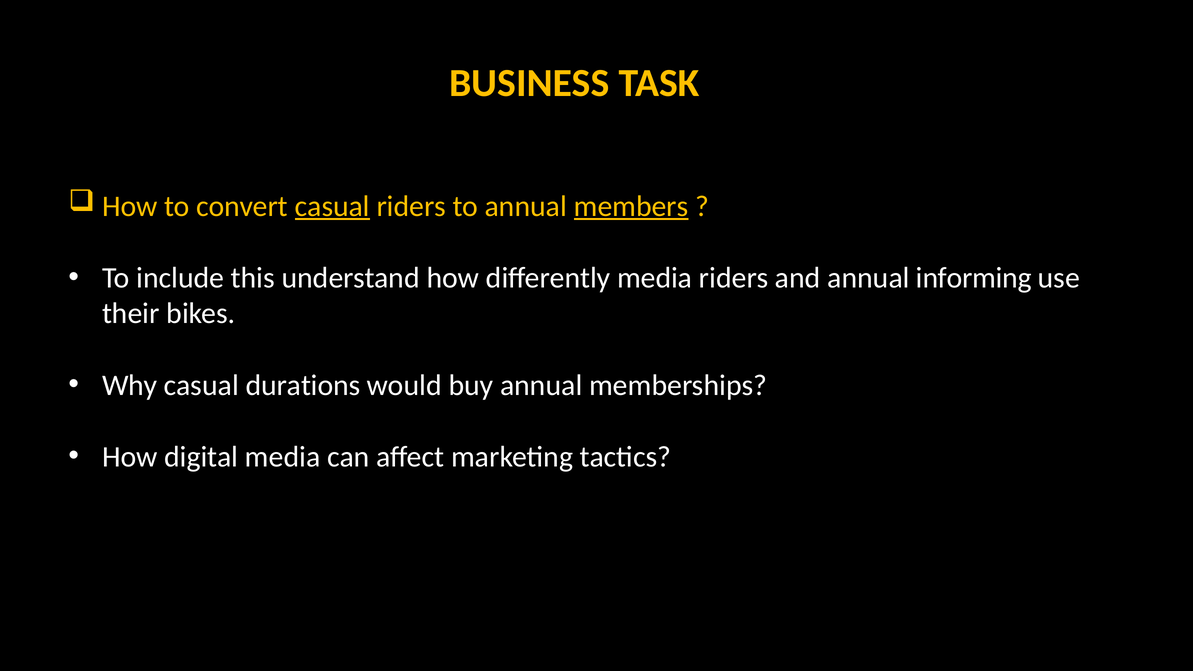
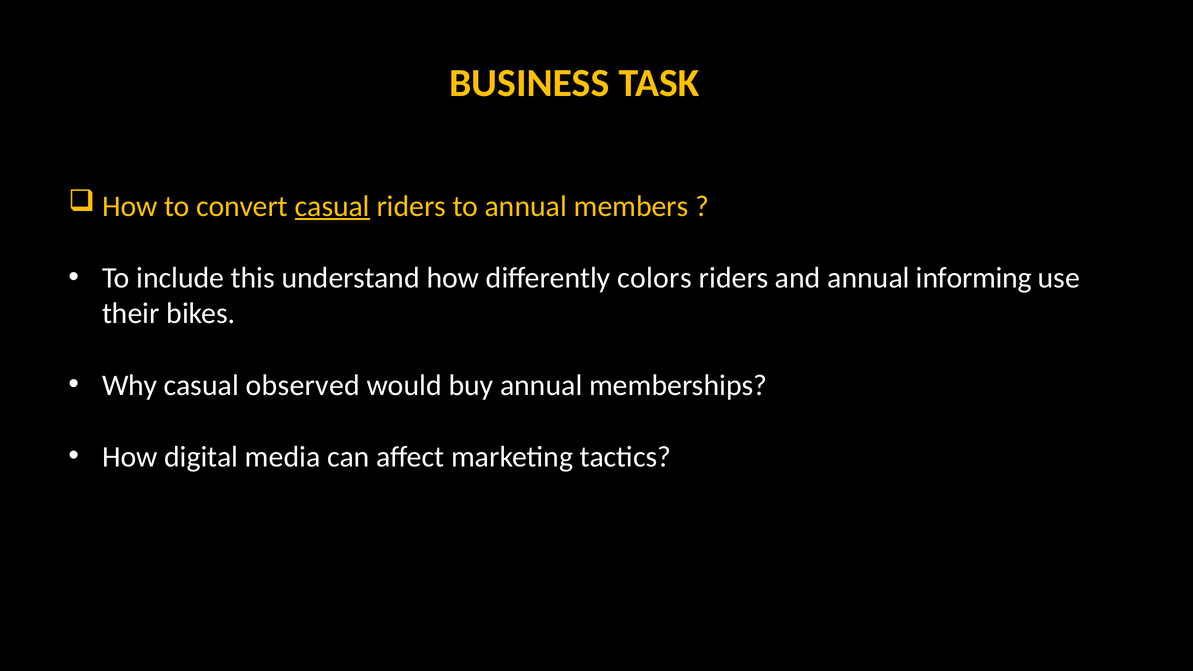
members underline: present -> none
differently media: media -> colors
durations: durations -> observed
